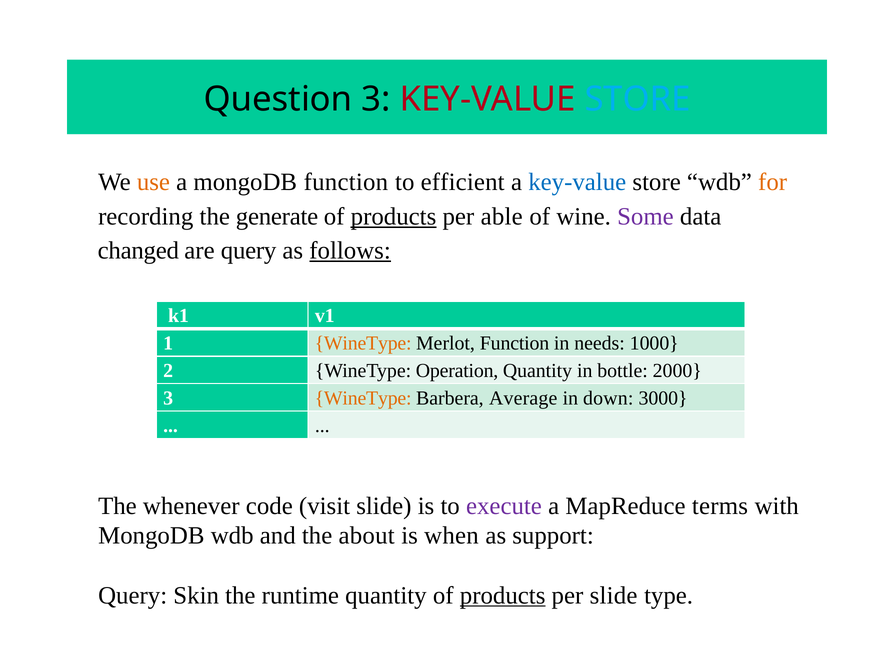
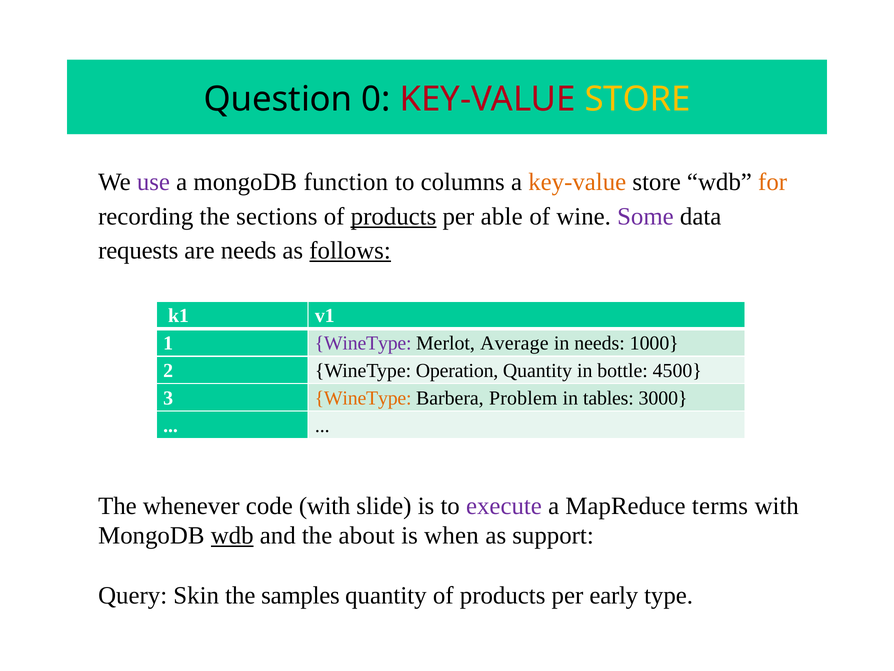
Question 3: 3 -> 0
STORE at (637, 99) colour: light blue -> yellow
use colour: orange -> purple
efficient: efficient -> columns
key-value at (577, 182) colour: blue -> orange
generate: generate -> sections
changed: changed -> requests
are query: query -> needs
WineType at (363, 343) colour: orange -> purple
Merlot Function: Function -> Average
2000: 2000 -> 4500
Average: Average -> Problem
down: down -> tables
code visit: visit -> with
wdb at (232, 535) underline: none -> present
runtime: runtime -> samples
products at (503, 595) underline: present -> none
per slide: slide -> early
